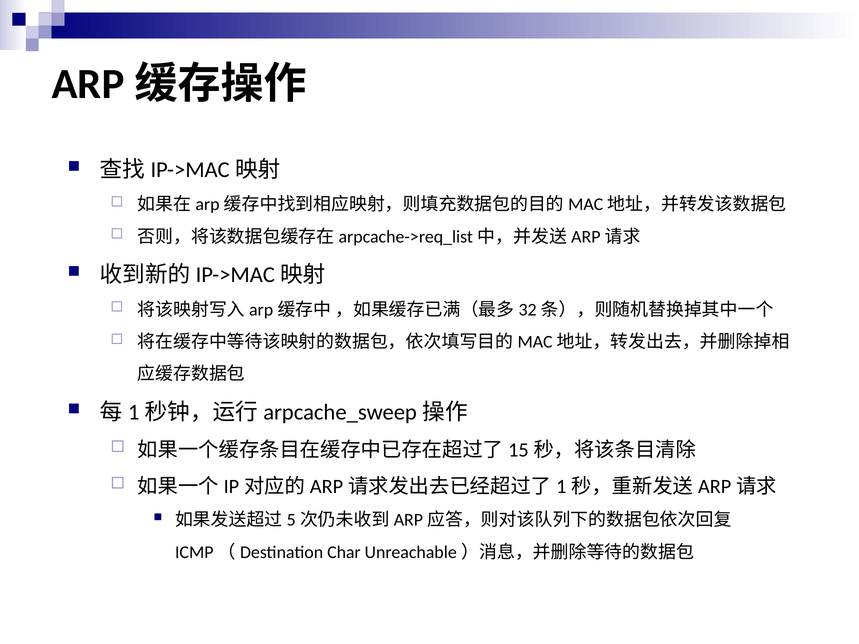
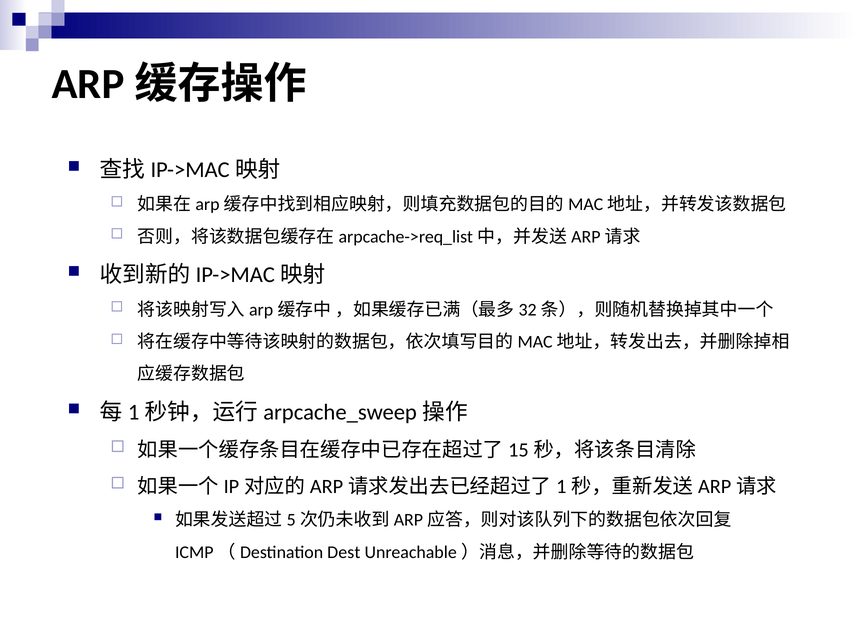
Char: Char -> Dest
